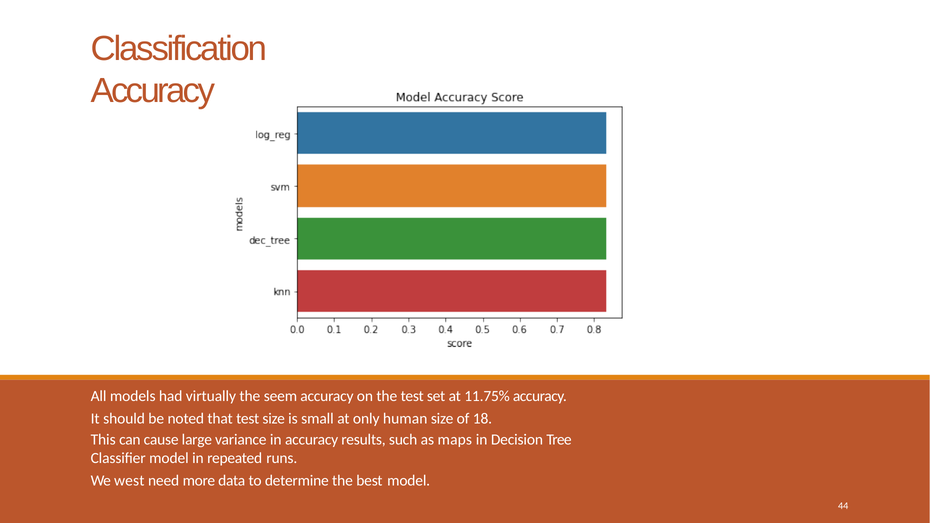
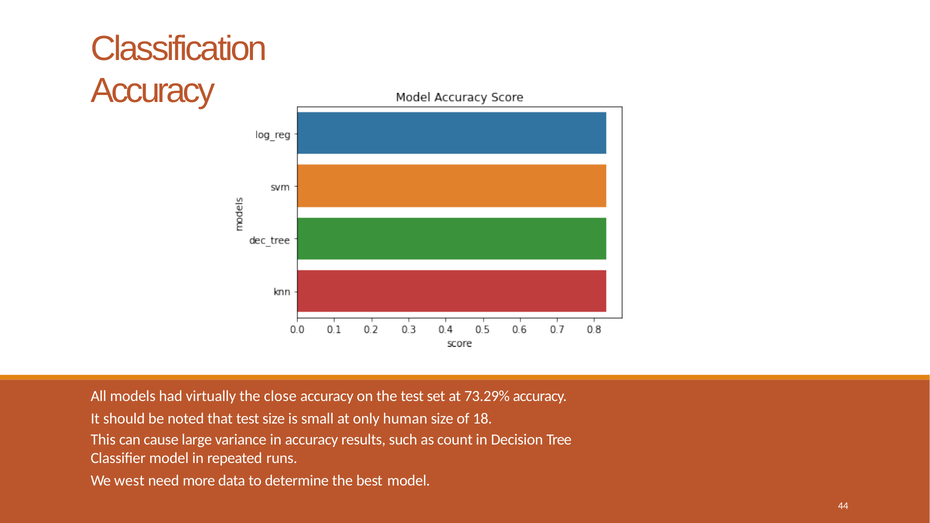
seem: seem -> close
11.75%: 11.75% -> 73.29%
maps: maps -> count
